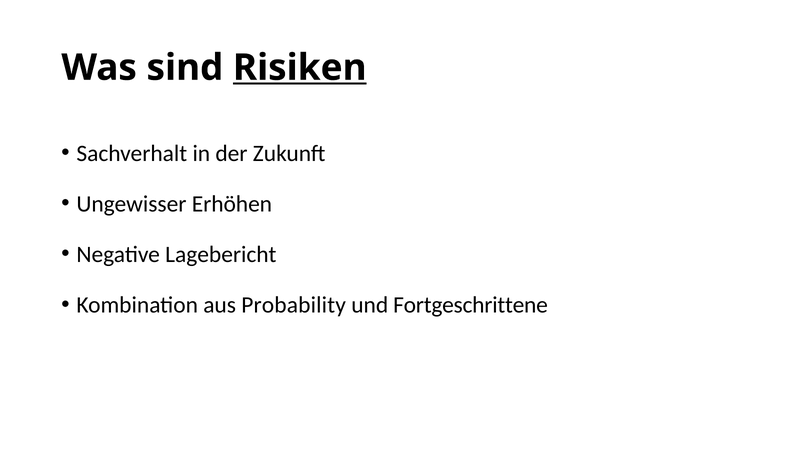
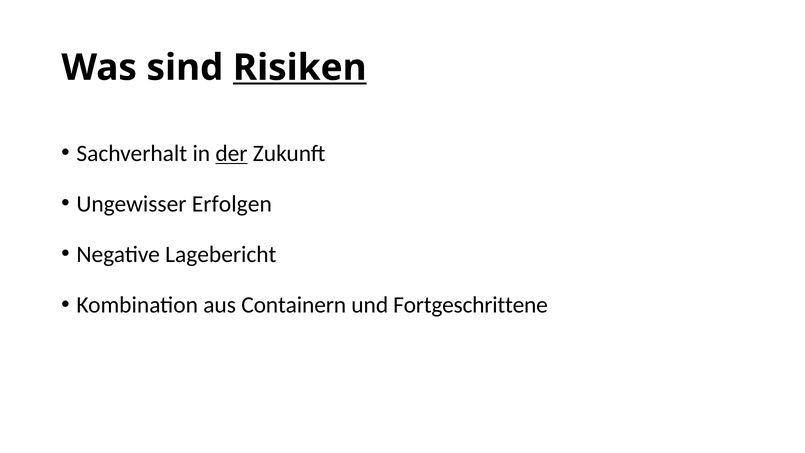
der underline: none -> present
Erhöhen: Erhöhen -> Erfolgen
Probability: Probability -> Containern
